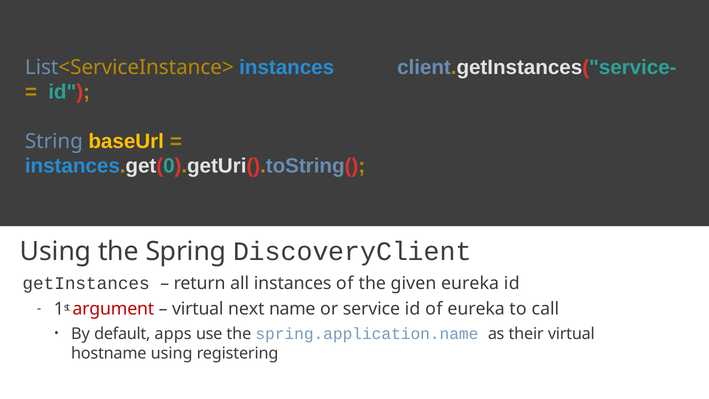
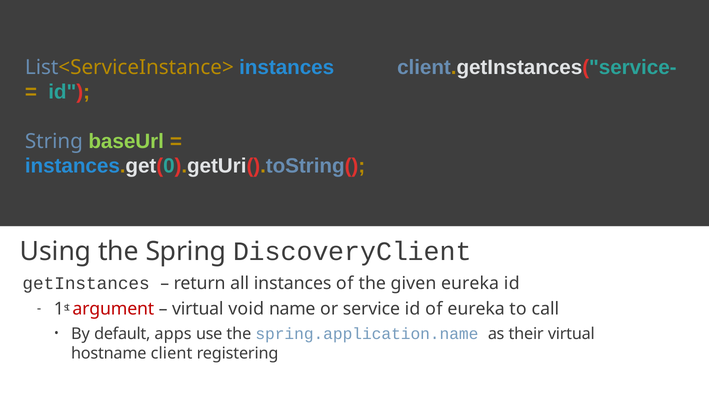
baseUrl colour: yellow -> light green
next: next -> void
hostname using: using -> client
